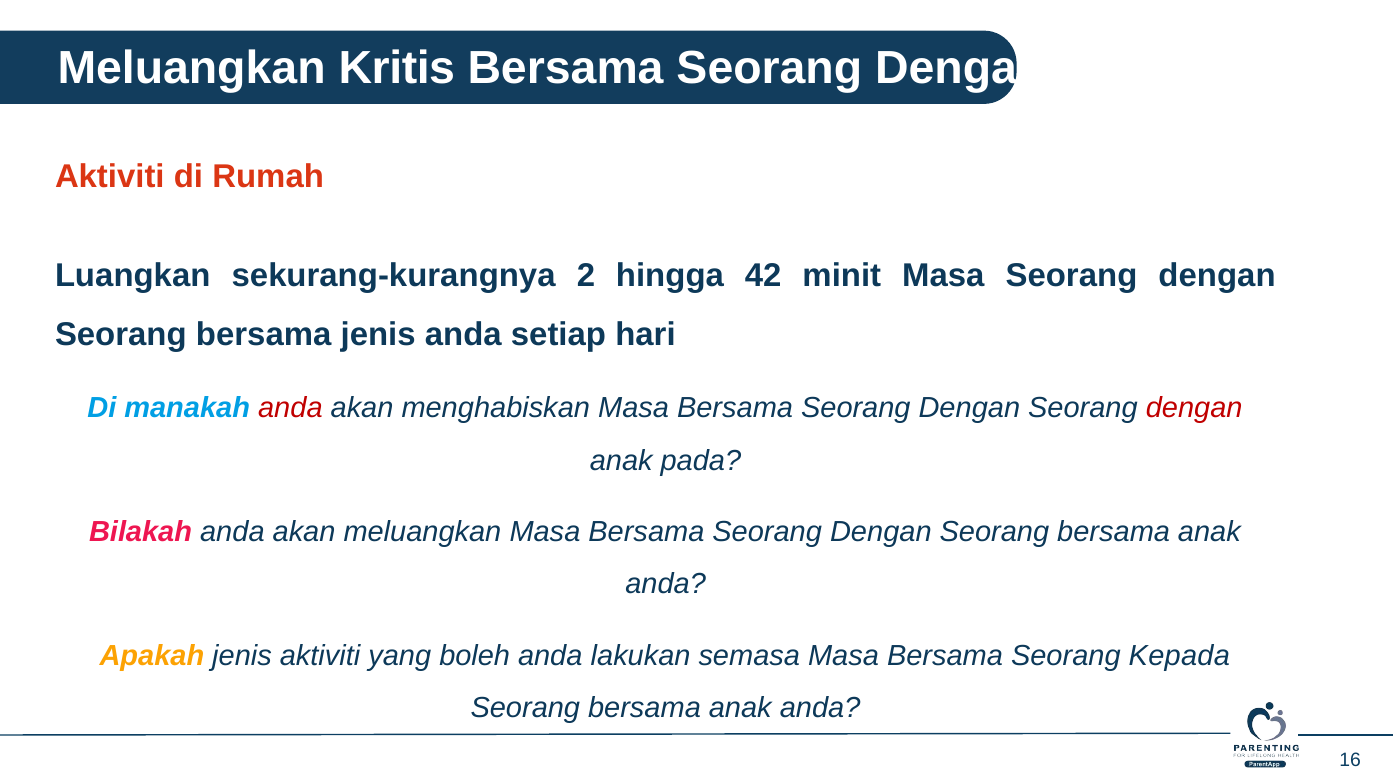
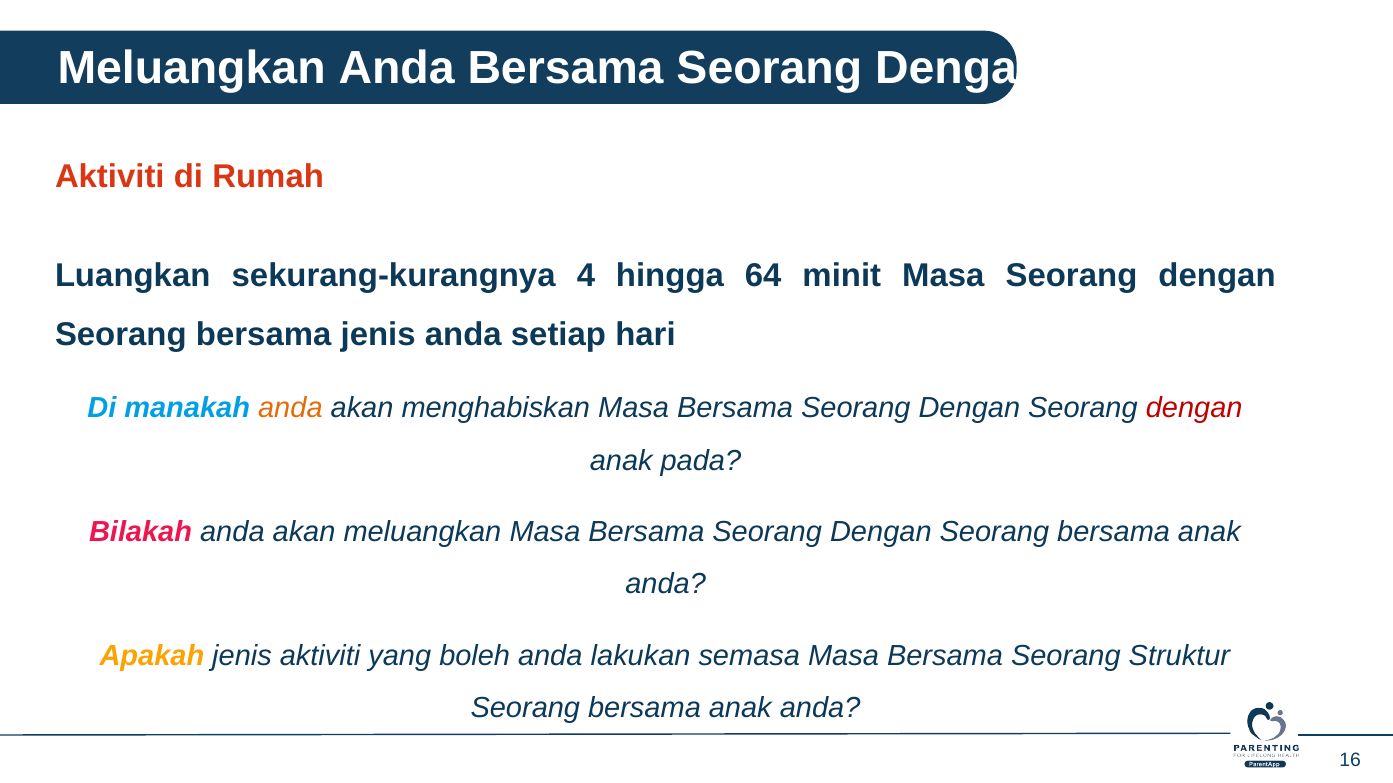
Meluangkan Kritis: Kritis -> Anda
2: 2 -> 4
42: 42 -> 64
anda at (290, 409) colour: red -> orange
Kepada: Kepada -> Struktur
